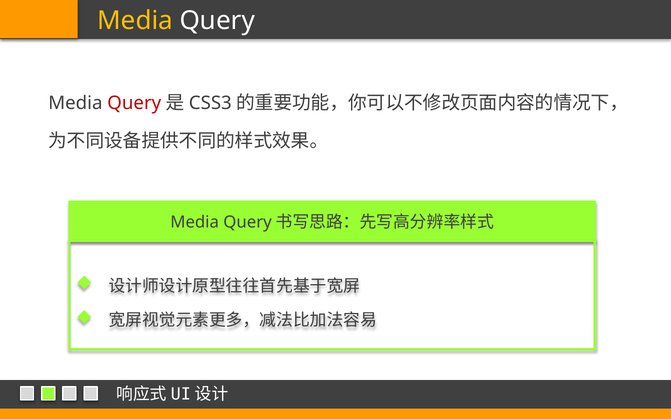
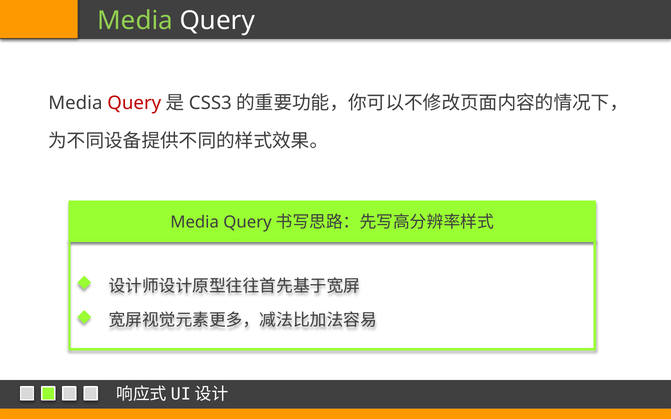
Media at (135, 21) colour: yellow -> light green
